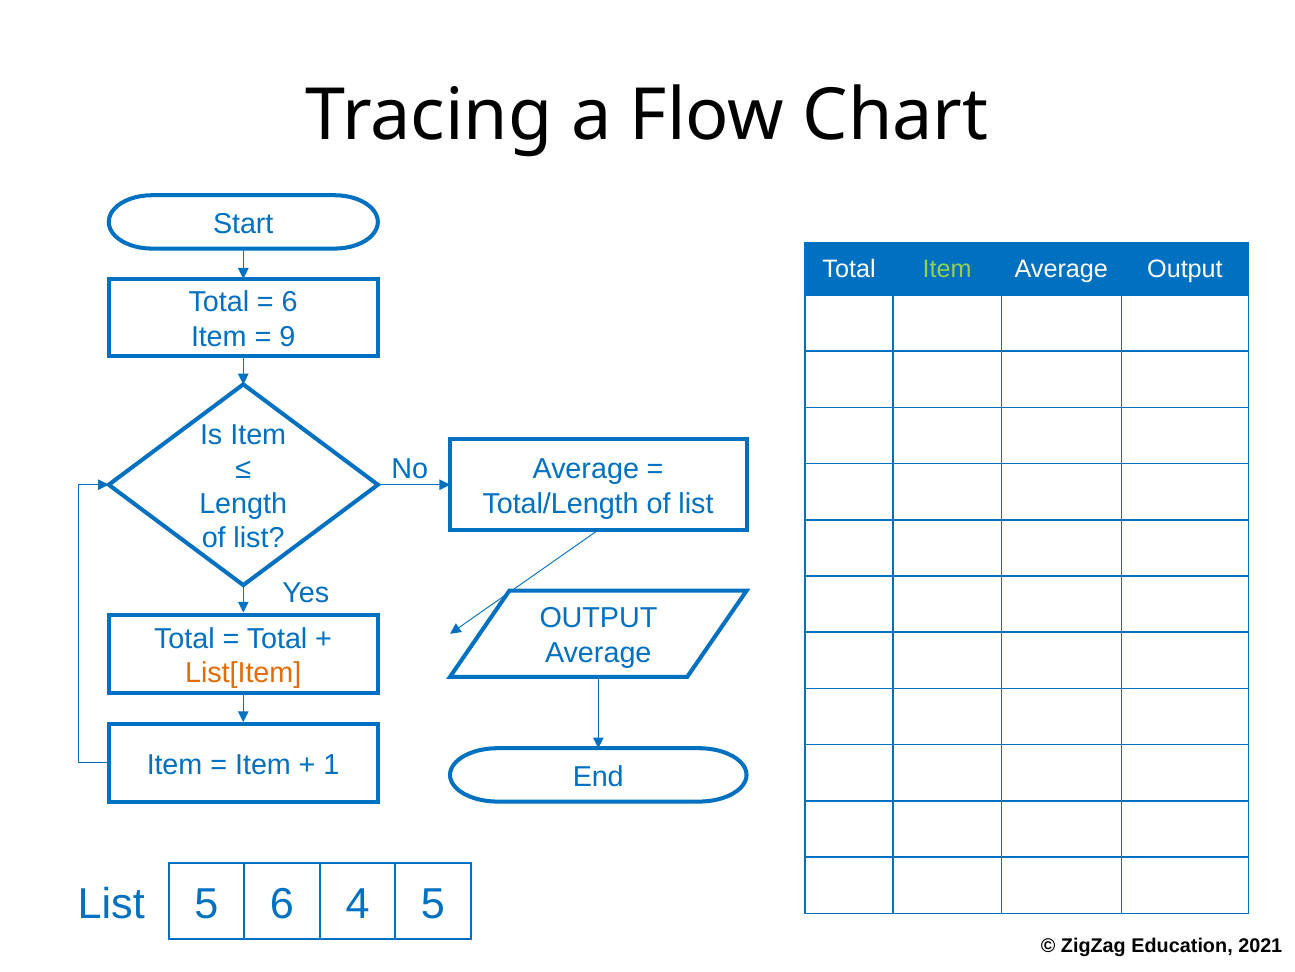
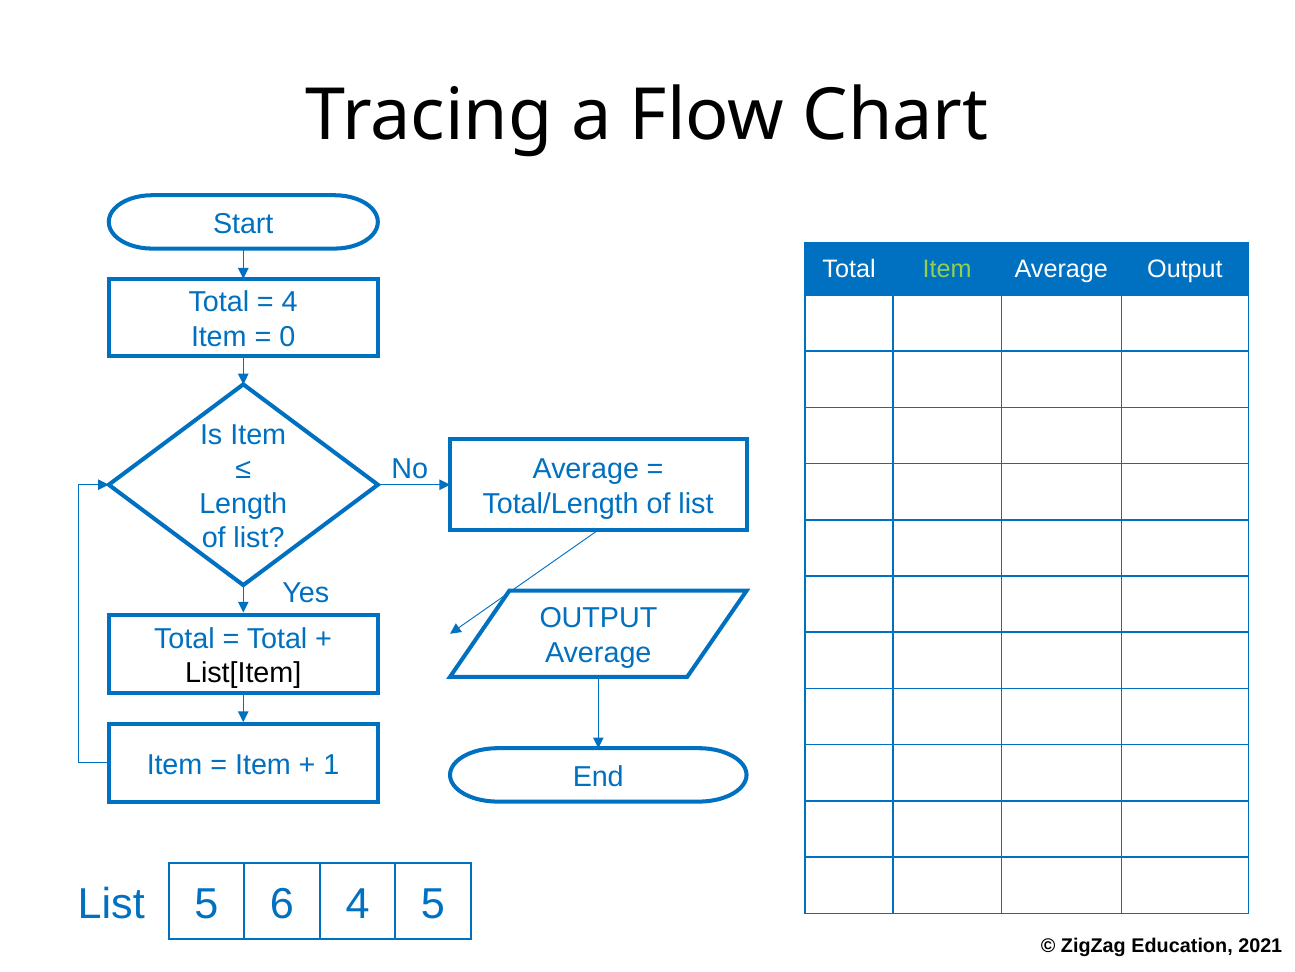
6 at (290, 302): 6 -> 4
9 at (287, 336): 9 -> 0
List[Item colour: orange -> black
